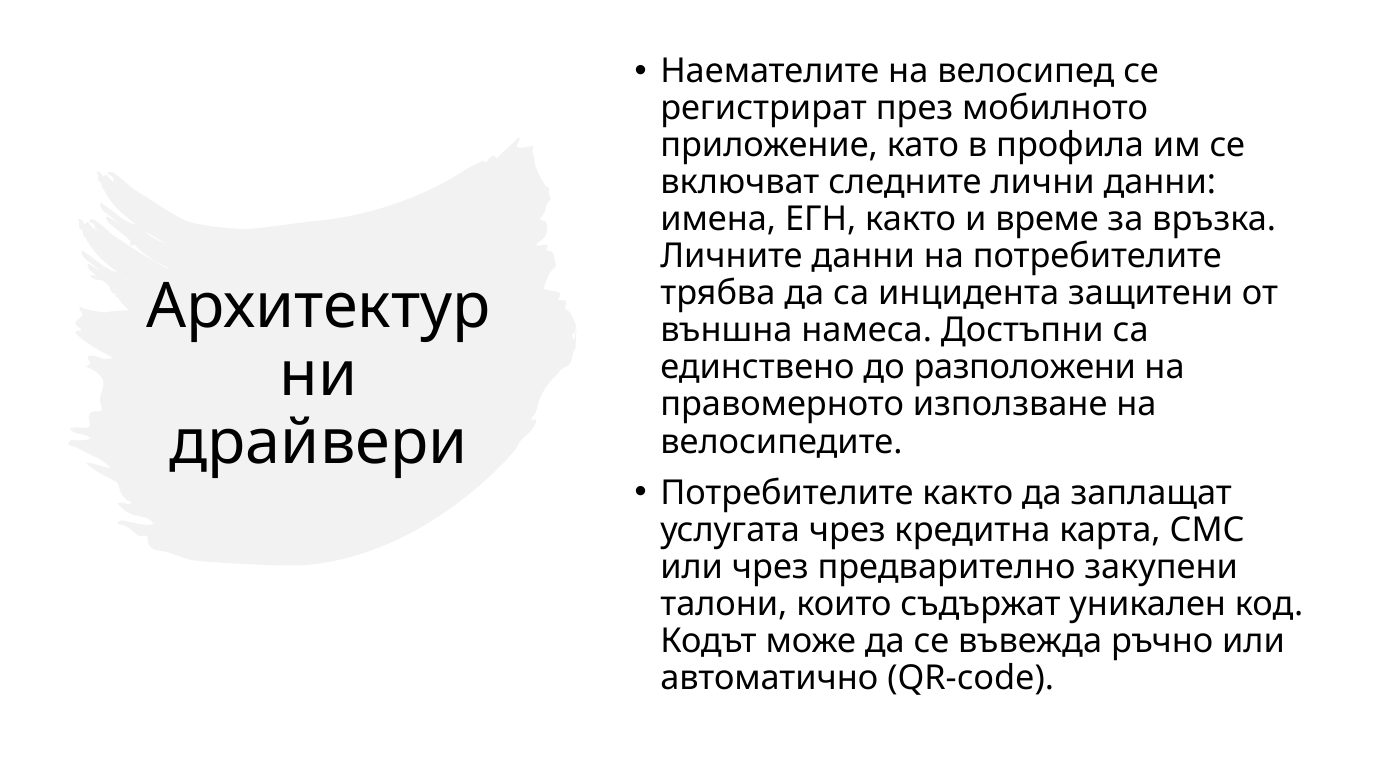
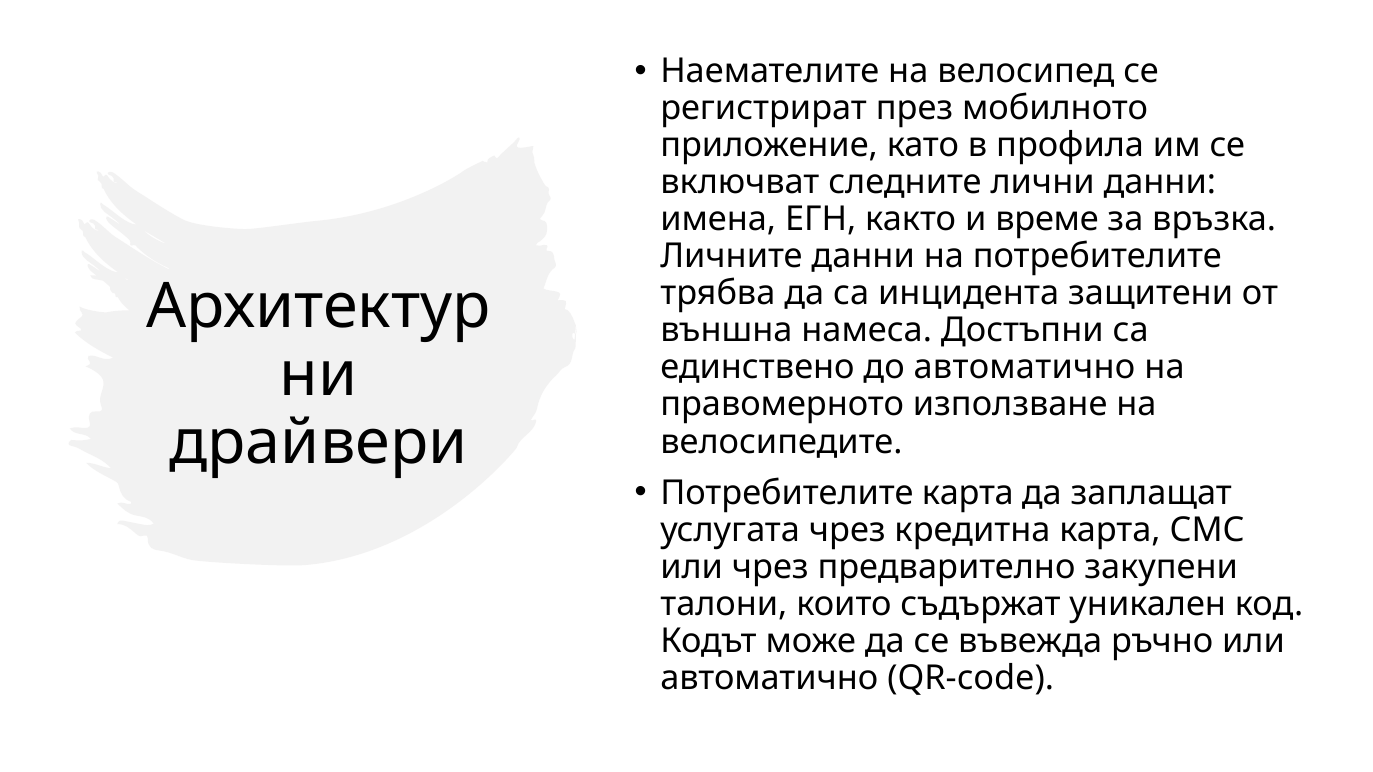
до разположени: разположени -> автоматично
Потребителите както: както -> карта
